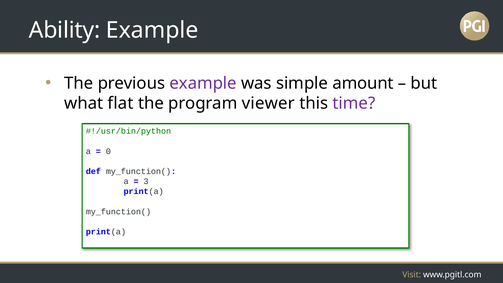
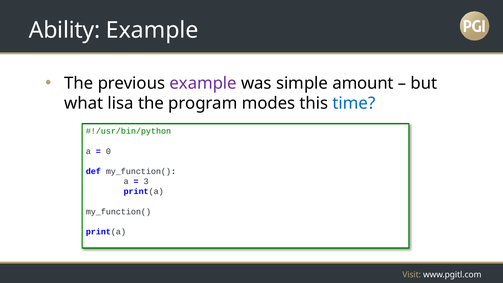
flat: flat -> lisa
viewer: viewer -> modes
time colour: purple -> blue
